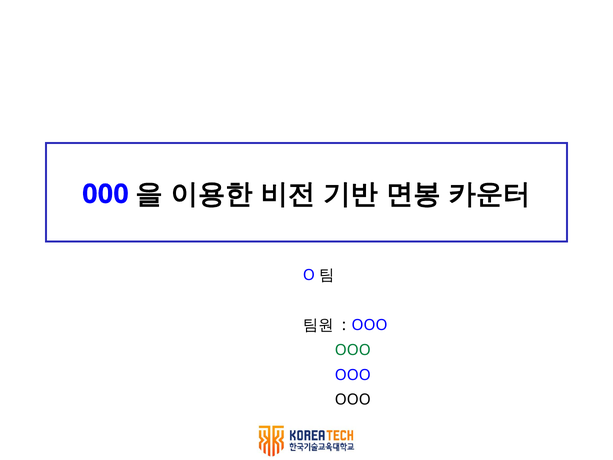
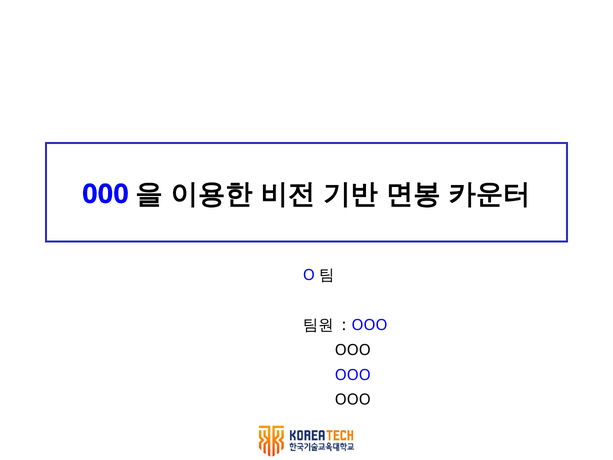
OOO at (353, 350) colour: green -> black
